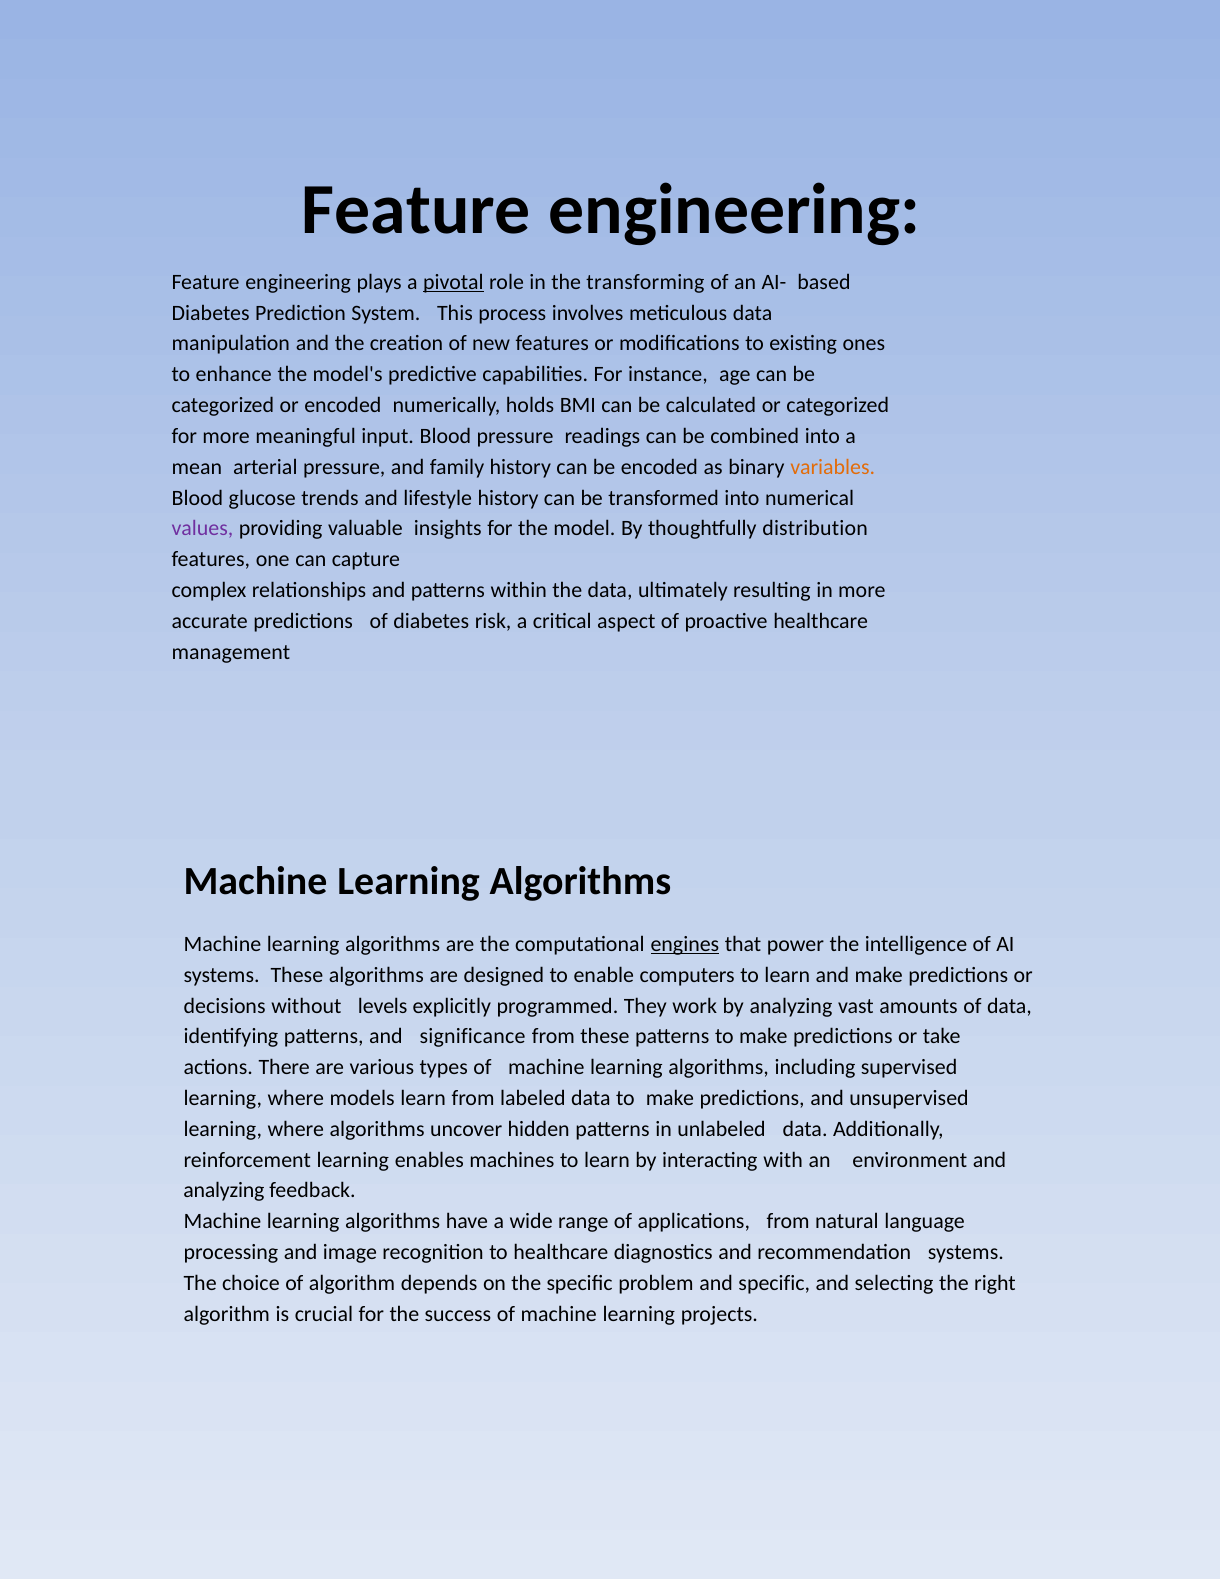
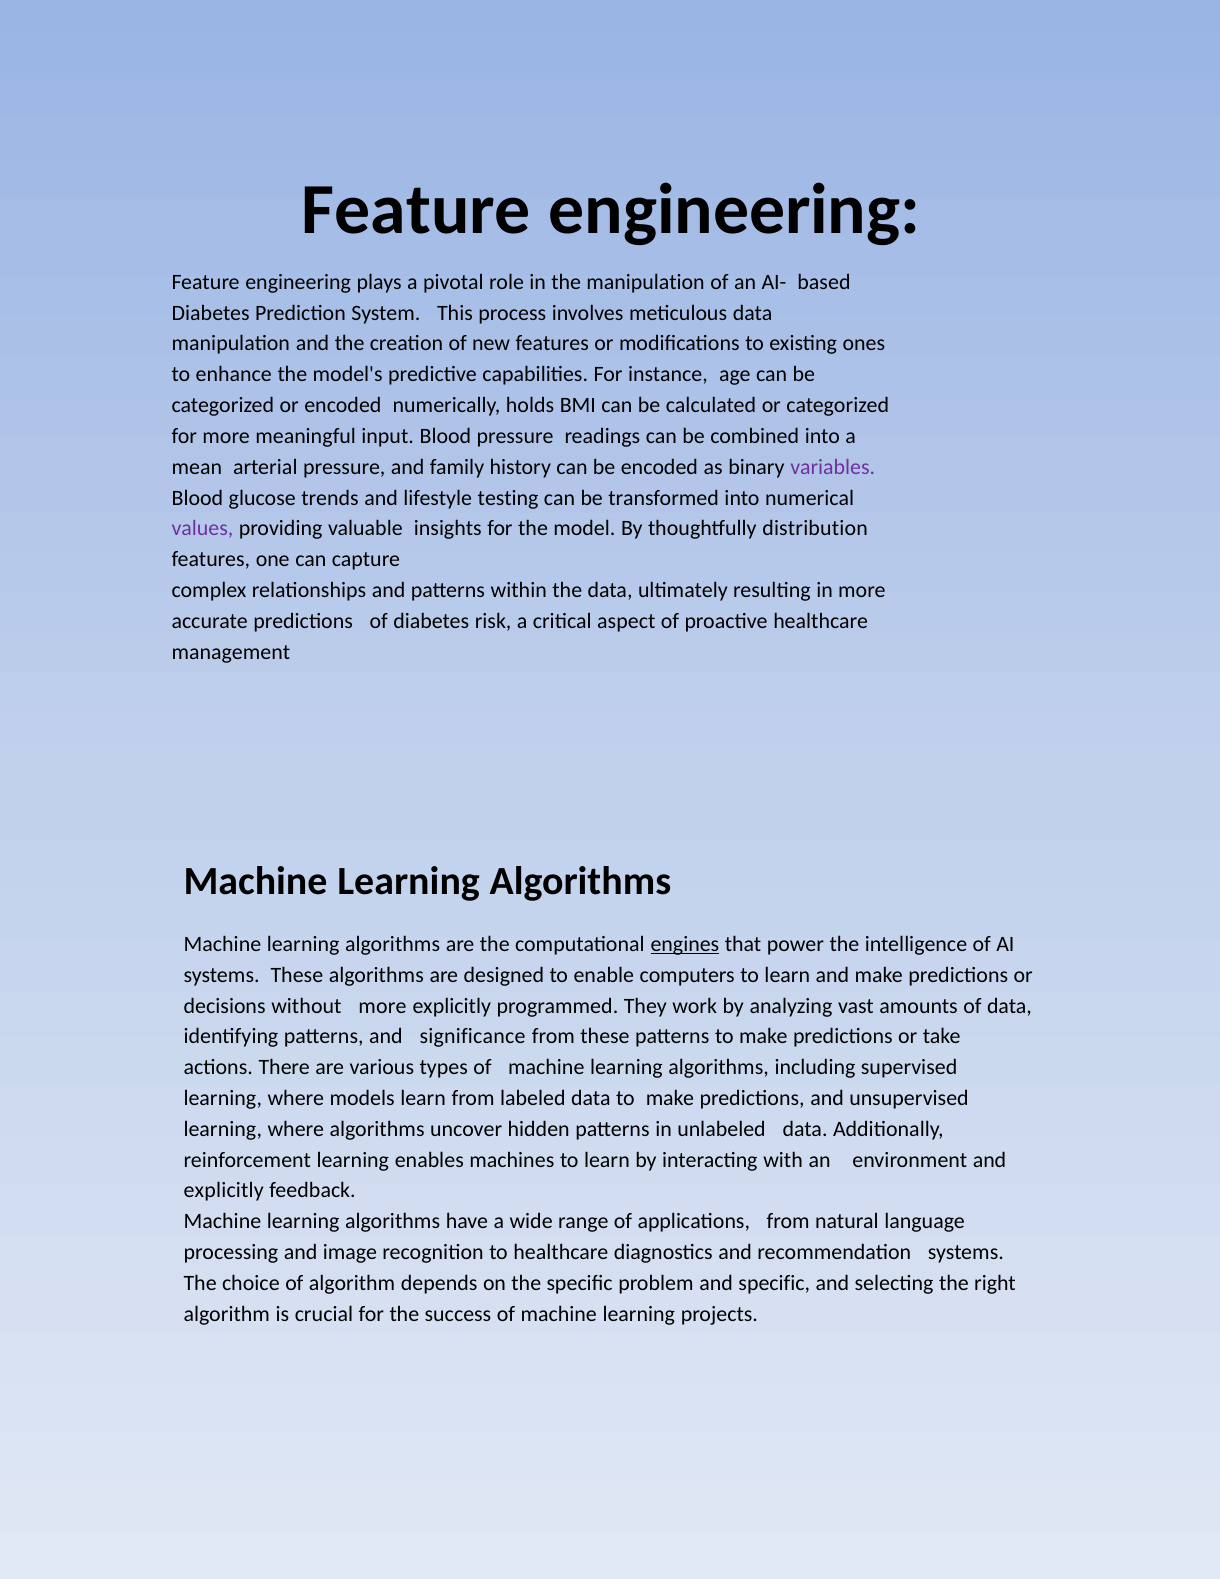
pivotal underline: present -> none
the transforming: transforming -> manipulation
variables colour: orange -> purple
lifestyle history: history -> testing
without levels: levels -> more
analyzing at (224, 1191): analyzing -> explicitly
